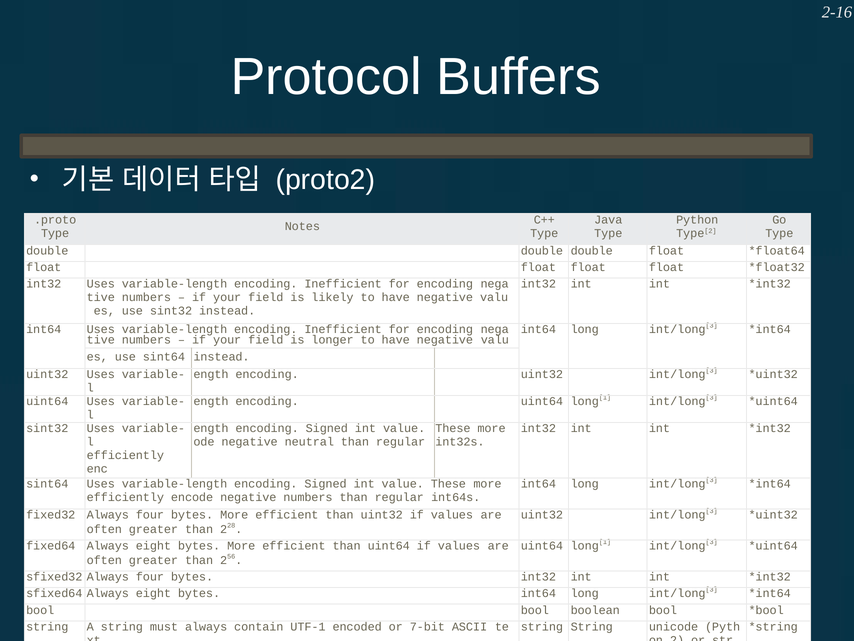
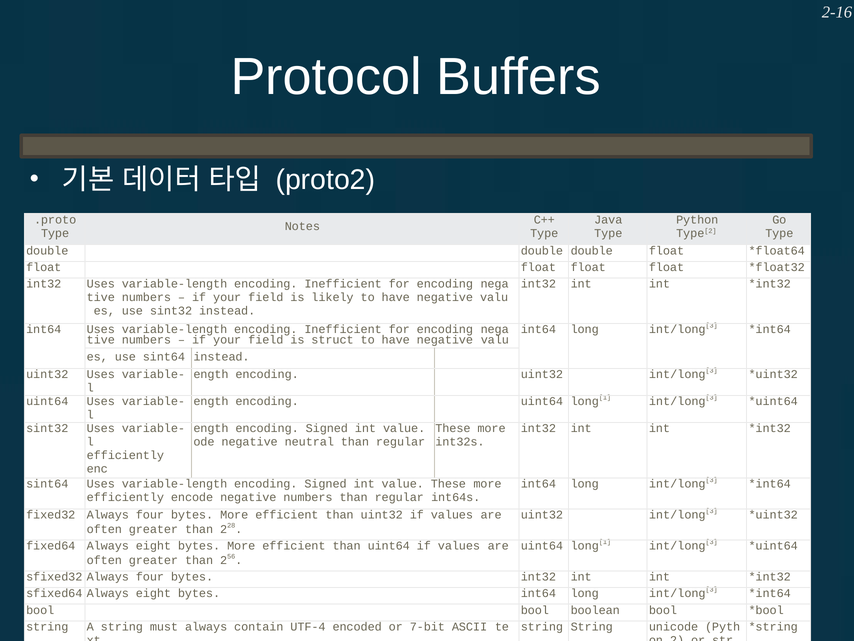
longer: longer -> struct
UTF-1: UTF-1 -> UTF-4
